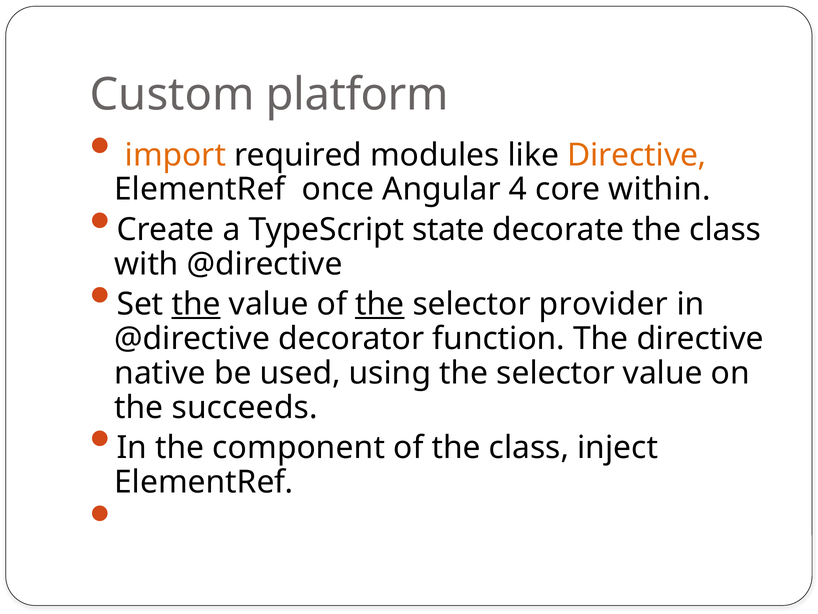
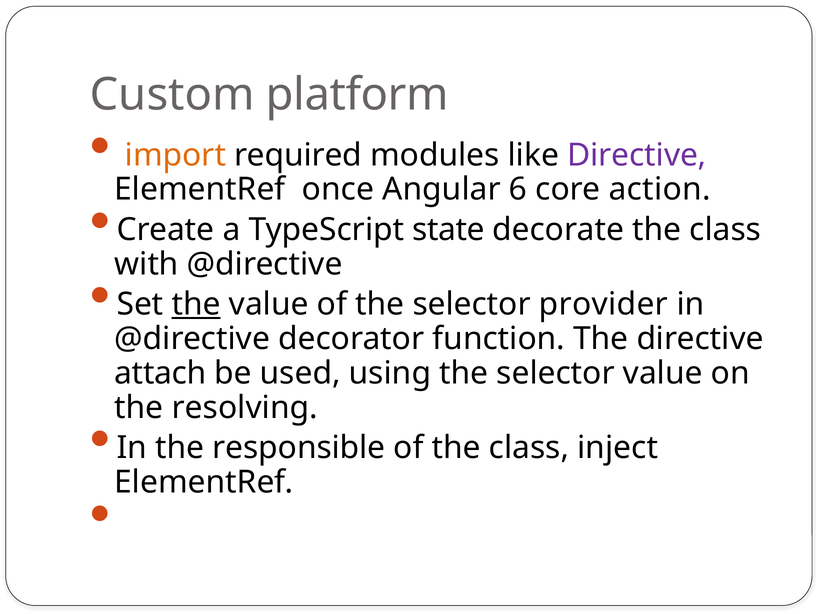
Directive at (637, 155) colour: orange -> purple
4: 4 -> 6
within: within -> action
the at (380, 304) underline: present -> none
native: native -> attach
succeeds: succeeds -> resolving
component: component -> responsible
